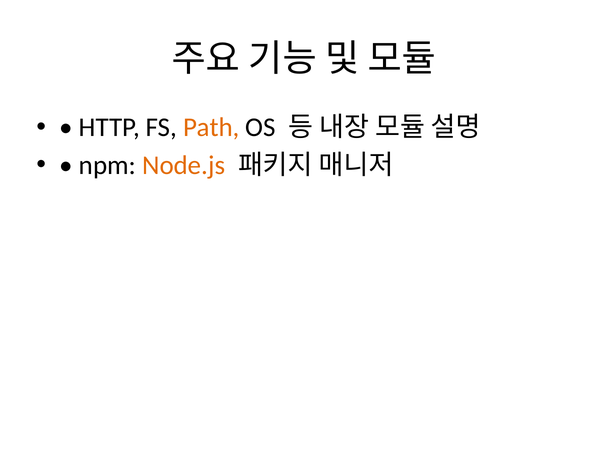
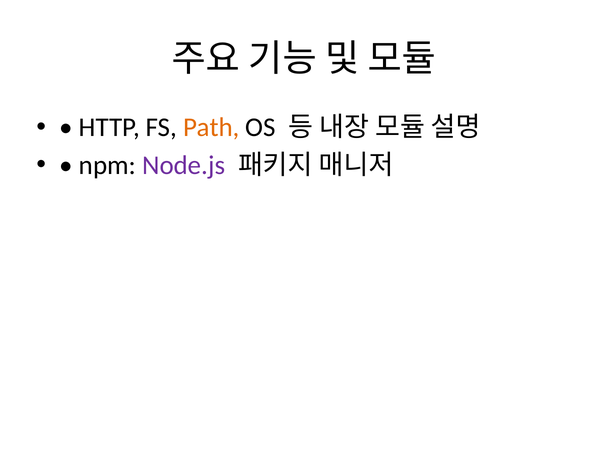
Node.js colour: orange -> purple
